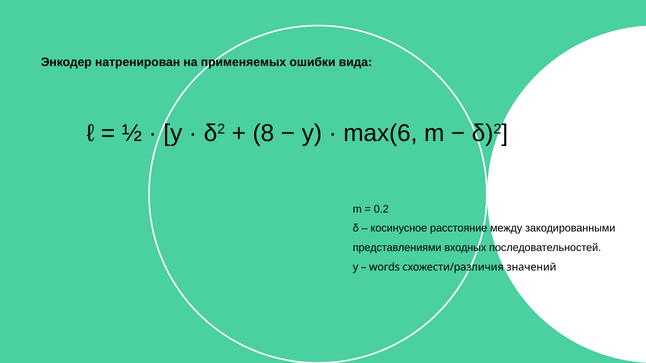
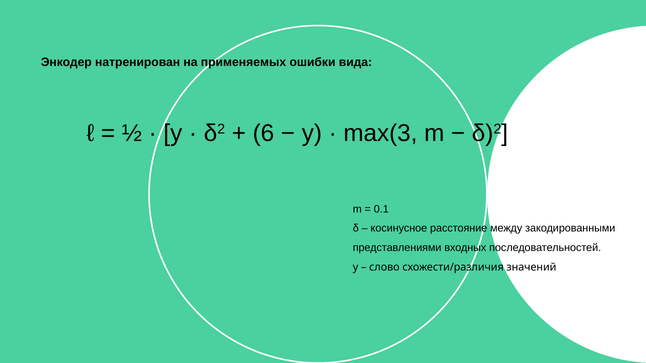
8: 8 -> 6
max(6: max(6 -> max(3
0.2: 0.2 -> 0.1
words: words -> слово
